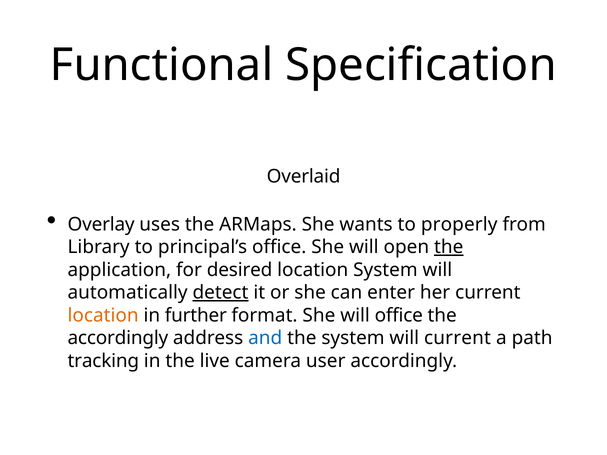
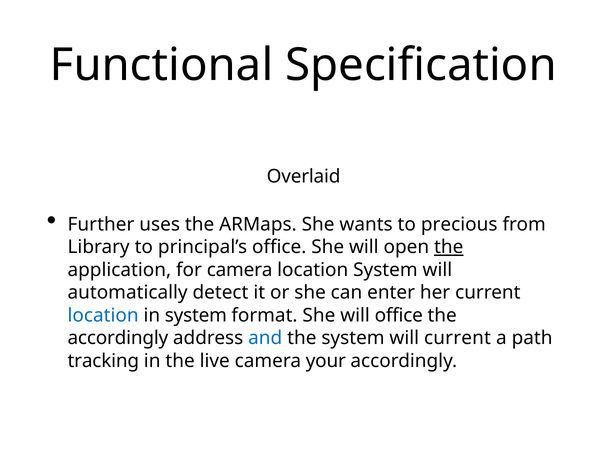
Overlay: Overlay -> Further
properly: properly -> precious
for desired: desired -> camera
detect underline: present -> none
location at (103, 316) colour: orange -> blue
in further: further -> system
user: user -> your
